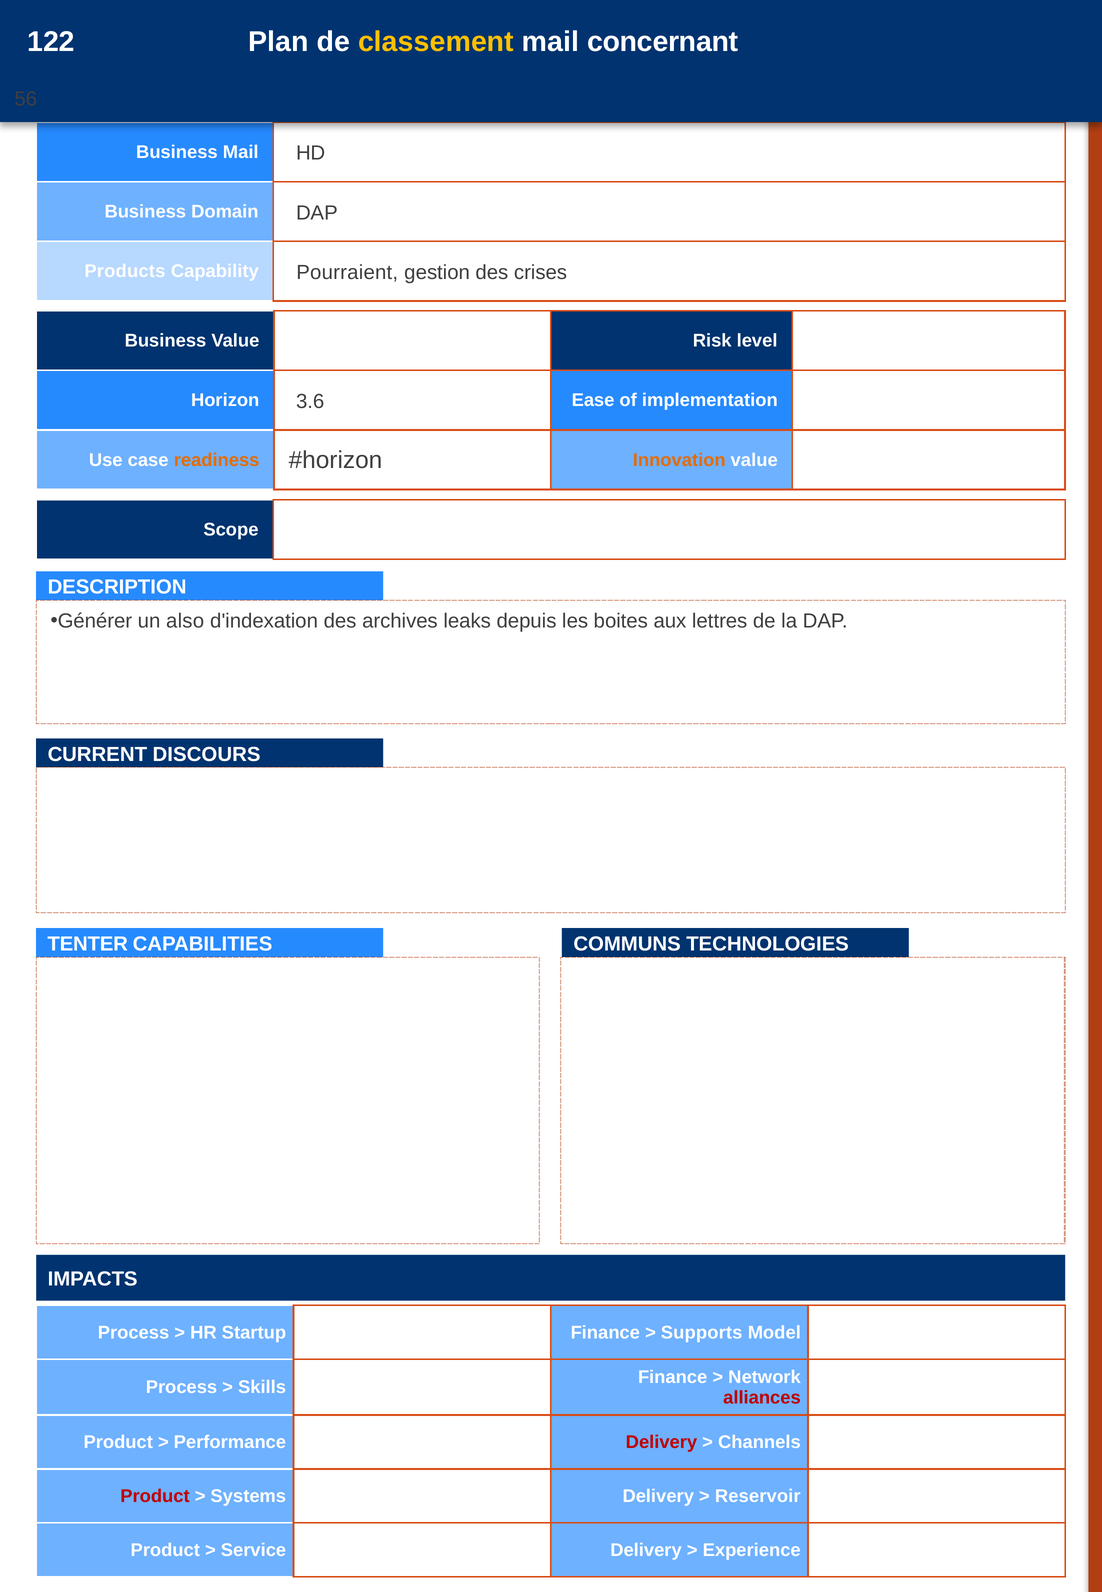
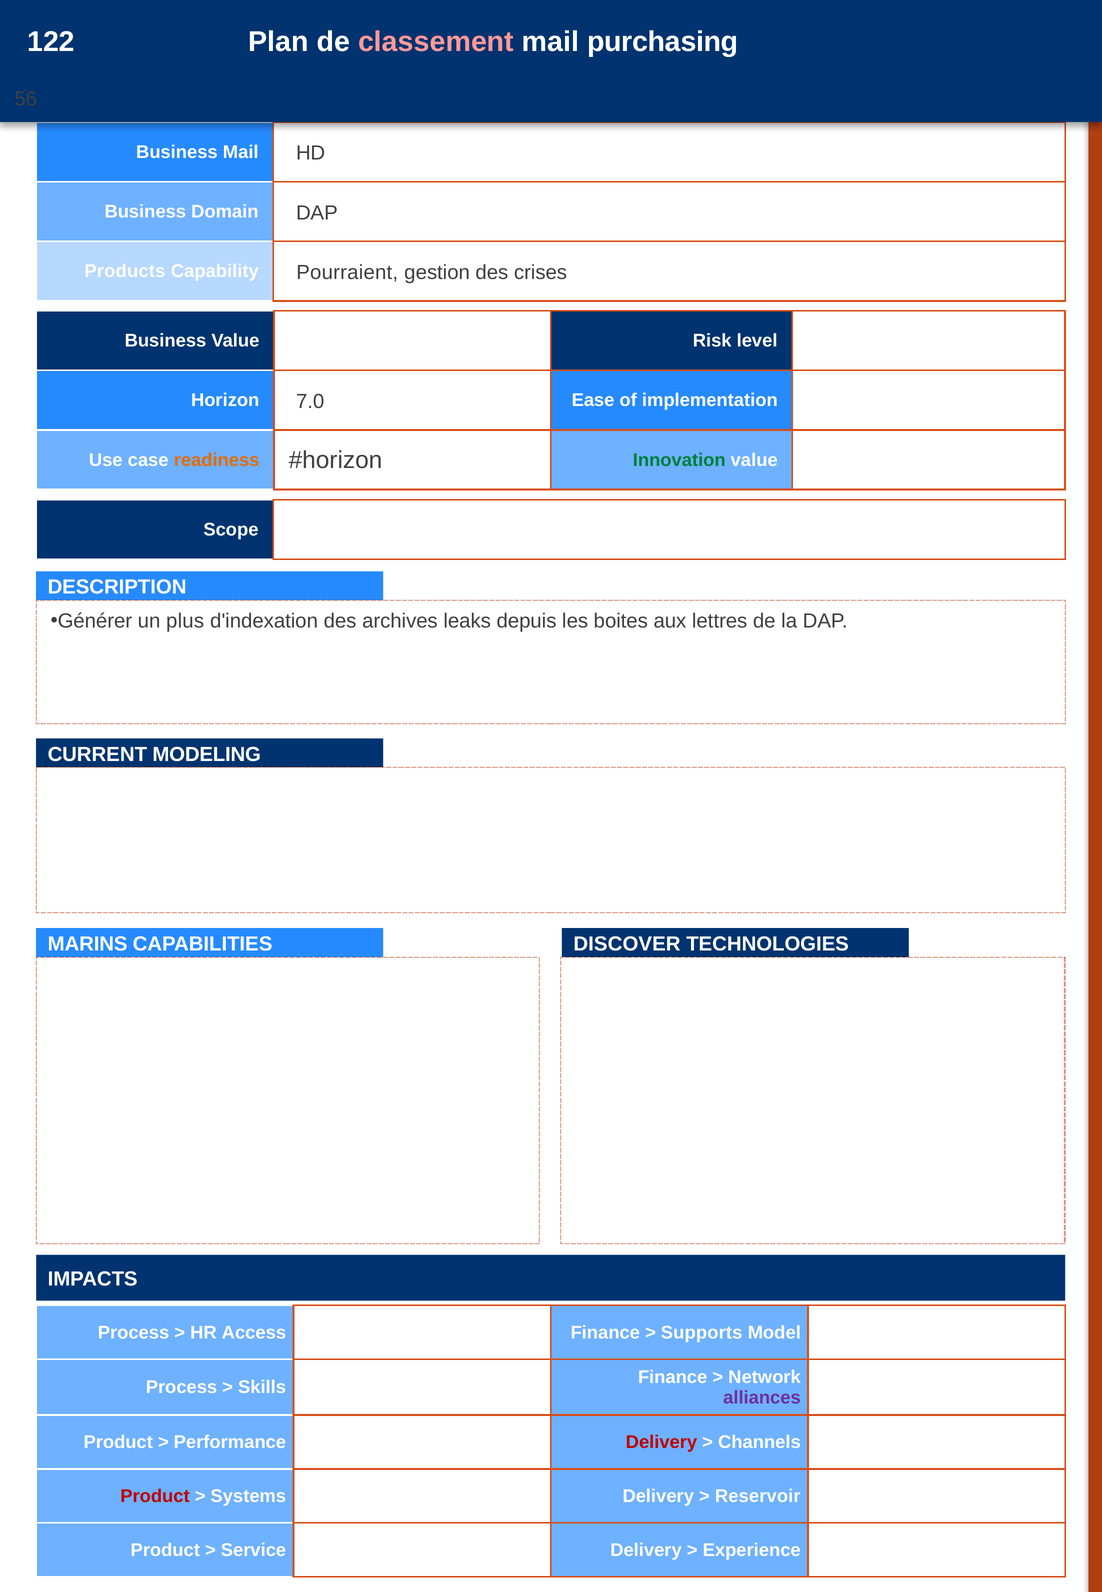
classement colour: yellow -> pink
concernant: concernant -> purchasing
3.6: 3.6 -> 7.0
Innovation colour: orange -> green
also: also -> plus
DISCOURS: DISCOURS -> MODELING
TENTER: TENTER -> MARINS
COMMUNS: COMMUNS -> DISCOVER
Startup: Startup -> Access
alliances colour: red -> purple
